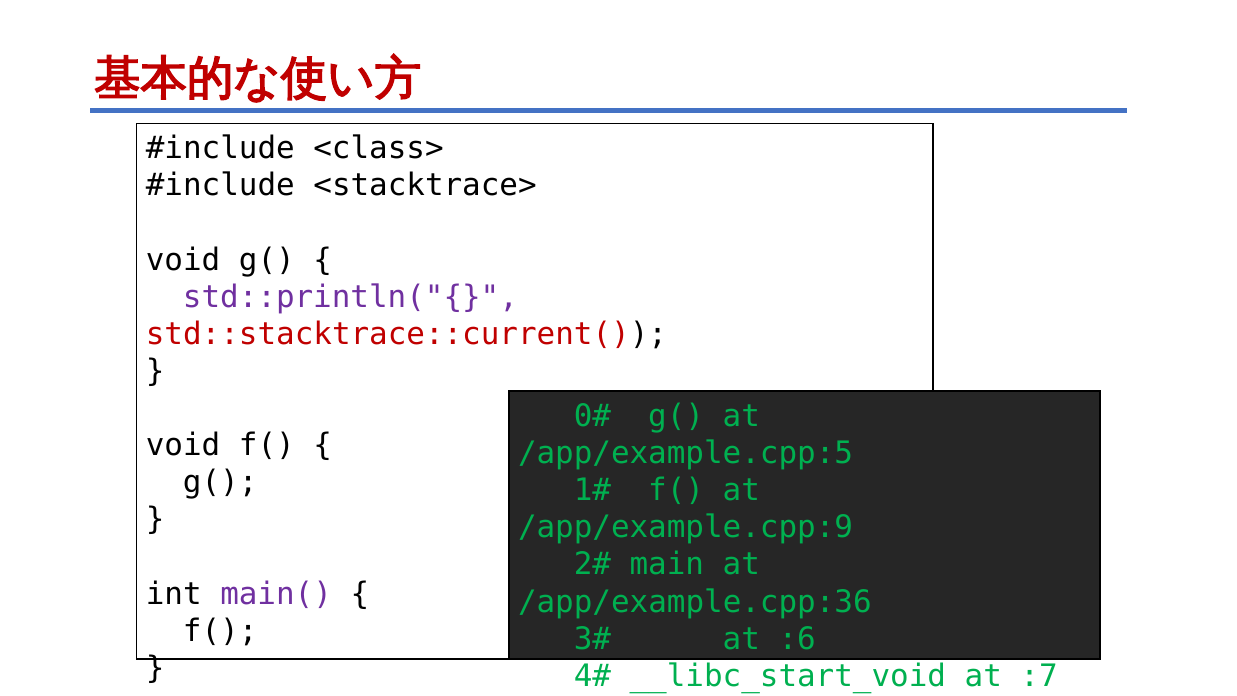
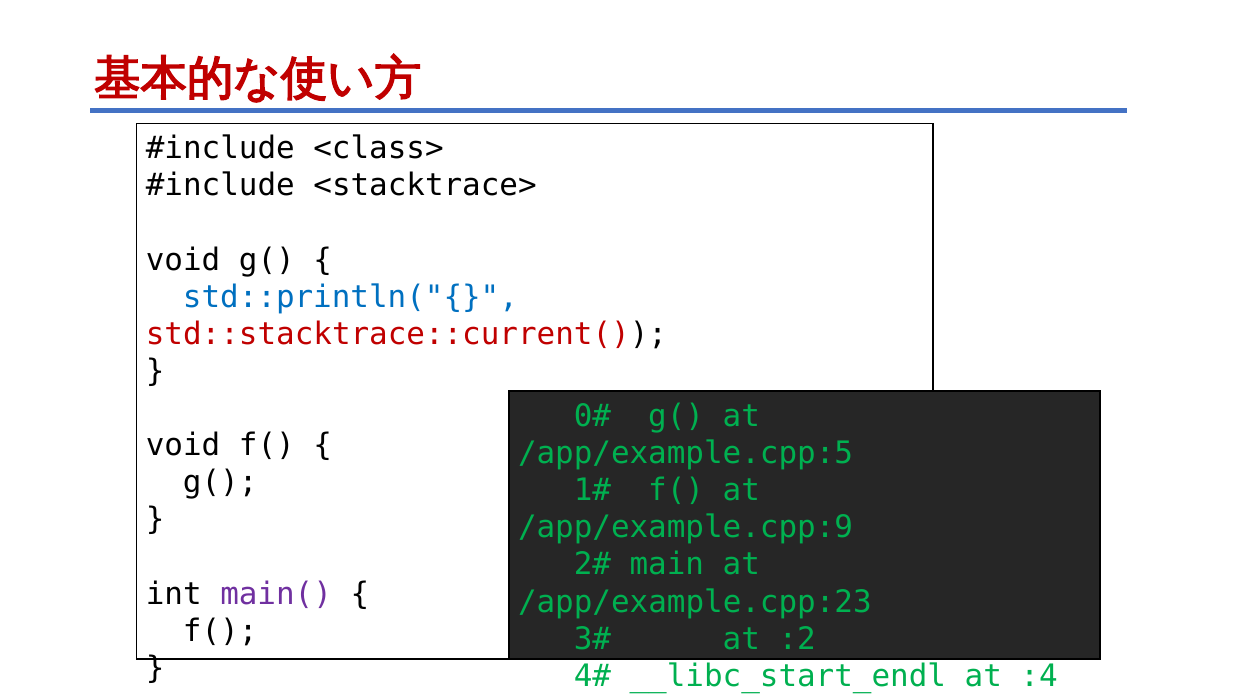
std::println("{ colour: purple -> blue
/app/example.cpp:36: /app/example.cpp:36 -> /app/example.cpp:23
:6: :6 -> :2
__libc_start_void: __libc_start_void -> __libc_start_endl
:7: :7 -> :4
